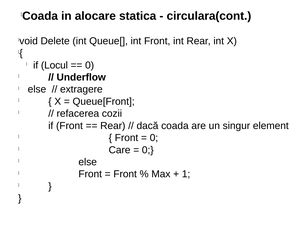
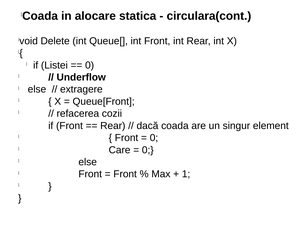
Locul: Locul -> Listei
